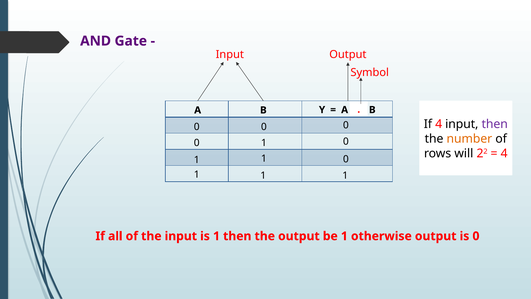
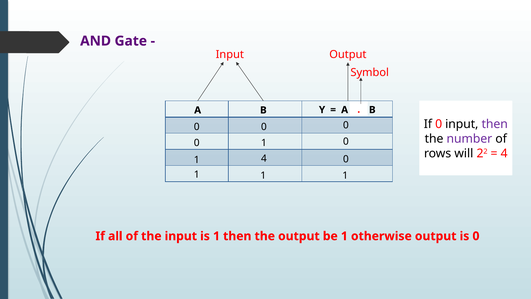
If 4: 4 -> 0
number colour: orange -> purple
1 at (264, 158): 1 -> 4
